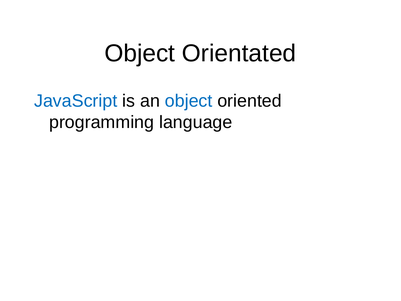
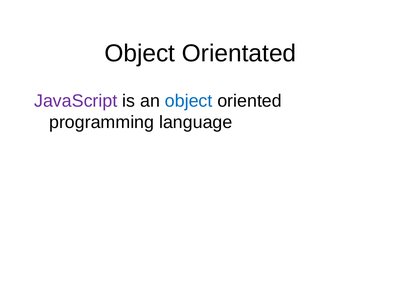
JavaScript colour: blue -> purple
